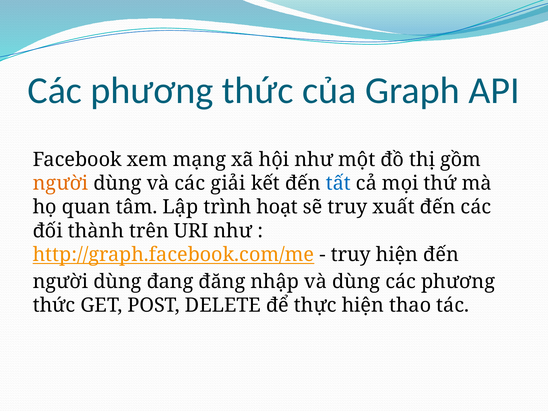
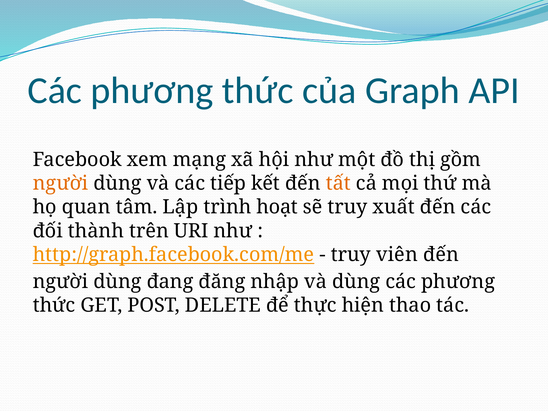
giải: giải -> tiếp
tất colour: blue -> orange
truy hiện: hiện -> viên
